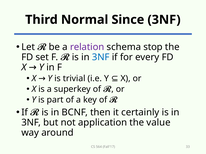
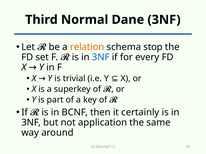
Since: Since -> Dane
relation colour: purple -> orange
value: value -> same
